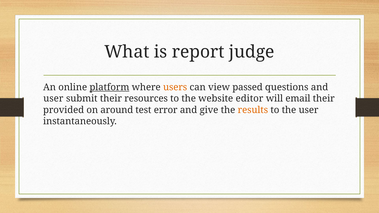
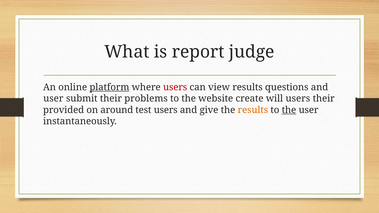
users at (175, 87) colour: orange -> red
view passed: passed -> results
resources: resources -> problems
editor: editor -> create
will email: email -> users
test error: error -> users
the at (289, 110) underline: none -> present
